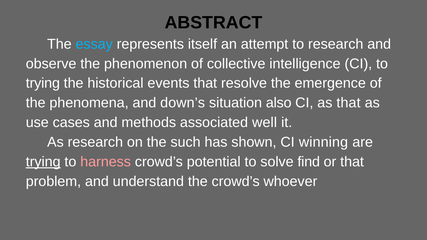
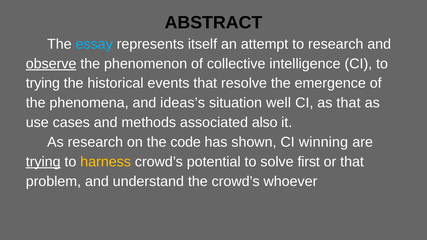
observe underline: none -> present
down’s: down’s -> ideas’s
also: also -> well
well: well -> also
such: such -> code
harness colour: pink -> yellow
find: find -> first
